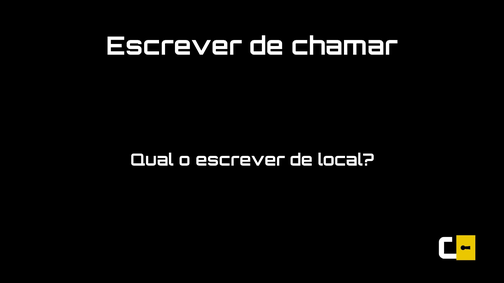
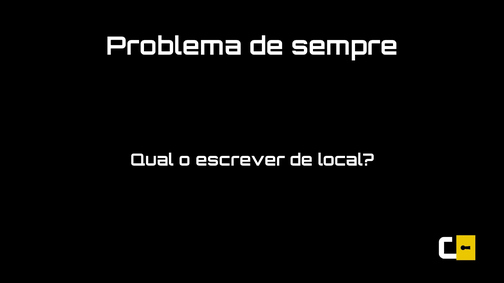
Escrever at (174, 46): Escrever -> Problema
chamar: chamar -> sempre
